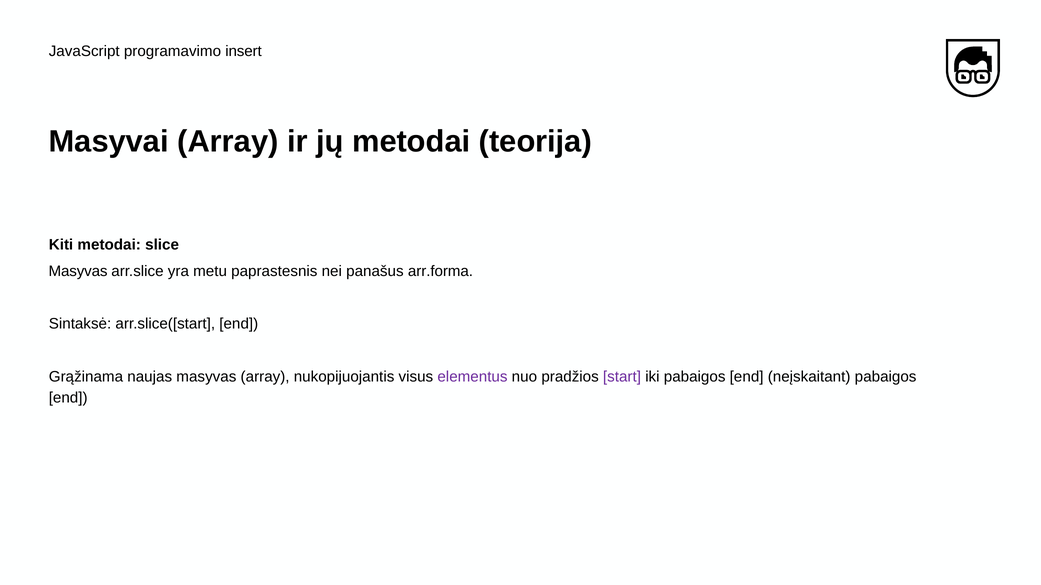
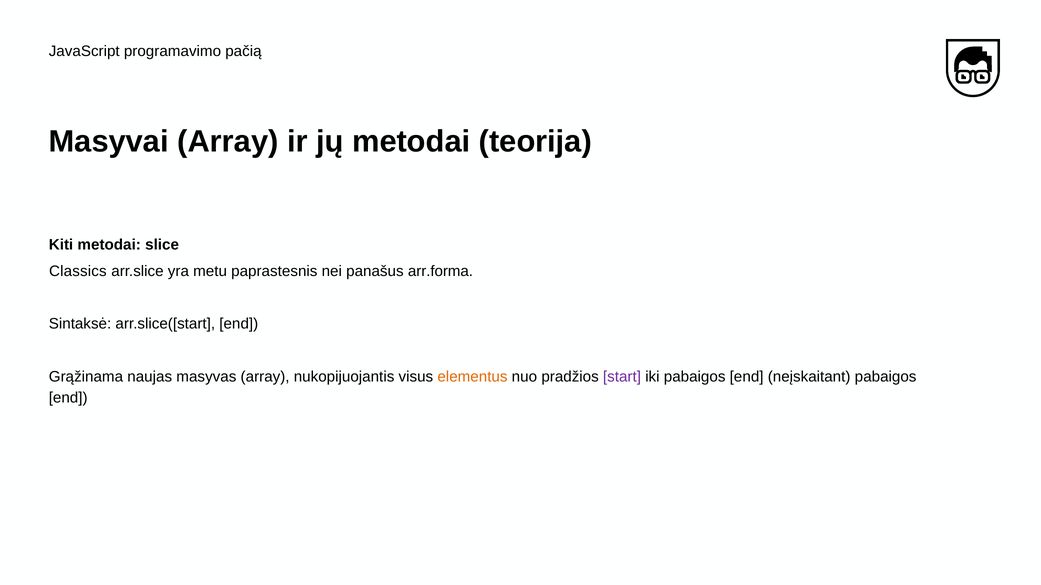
insert: insert -> pačią
Masyvas at (78, 271): Masyvas -> Classics
elementus colour: purple -> orange
